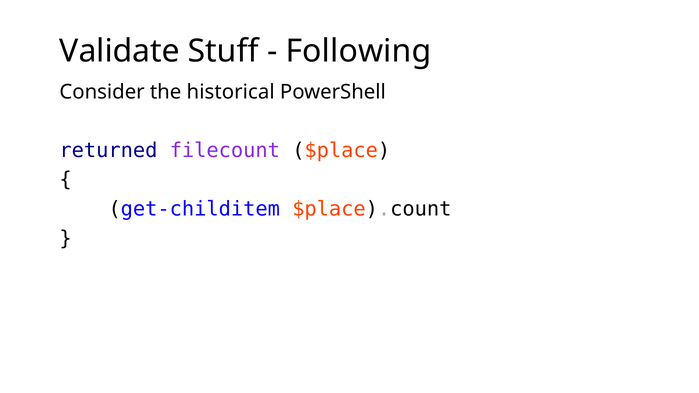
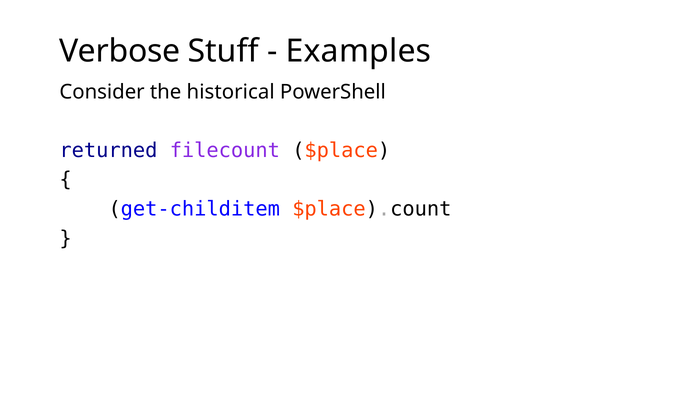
Validate: Validate -> Verbose
Following: Following -> Examples
